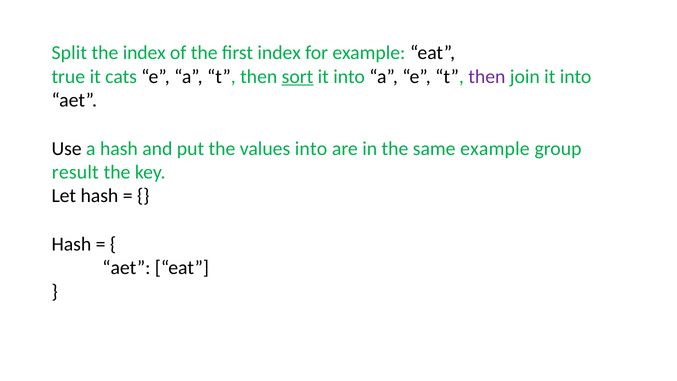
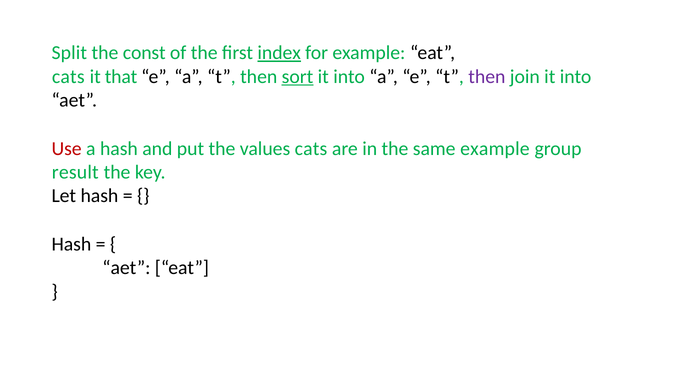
the index: index -> const
index at (279, 53) underline: none -> present
true at (68, 76): true -> cats
cats: cats -> that
Use colour: black -> red
values into: into -> cats
